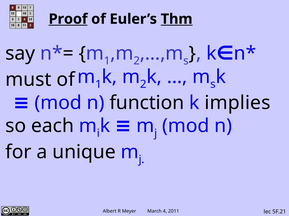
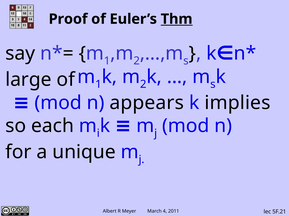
Proof underline: present -> none
must: must -> large
function: function -> appears
